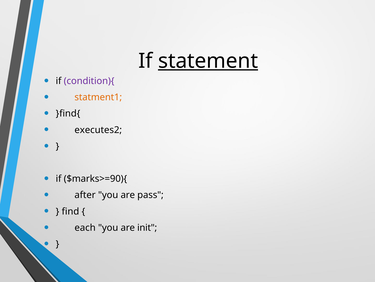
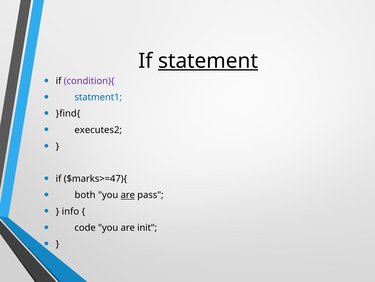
statment1 colour: orange -> blue
$marks>=90){: $marks>=90){ -> $marks>=47){
after: after -> both
are at (128, 195) underline: none -> present
find: find -> info
each: each -> code
